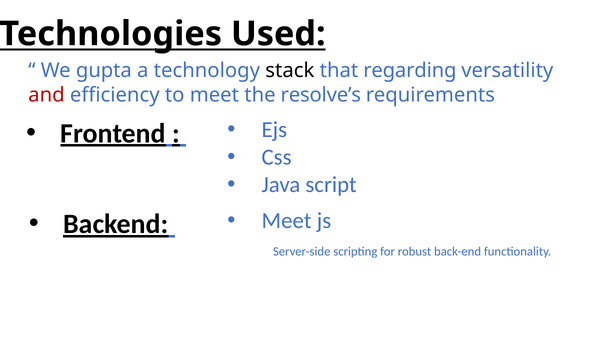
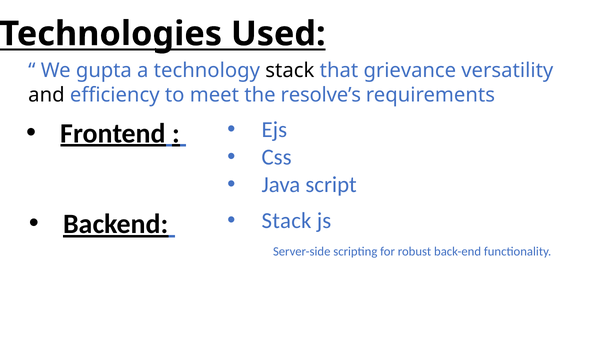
regarding: regarding -> grievance
and colour: red -> black
Meet at (287, 220): Meet -> Stack
